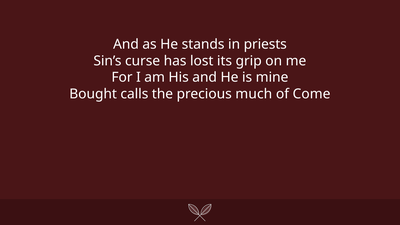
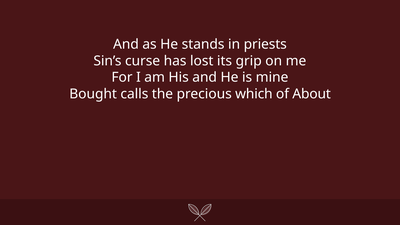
much: much -> which
Come: Come -> About
